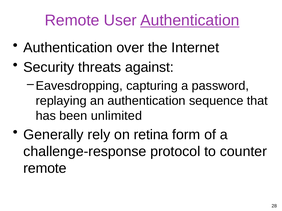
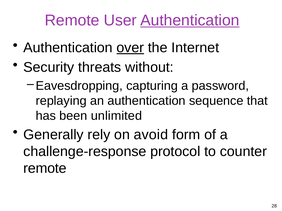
over underline: none -> present
against: against -> without
retina: retina -> avoid
